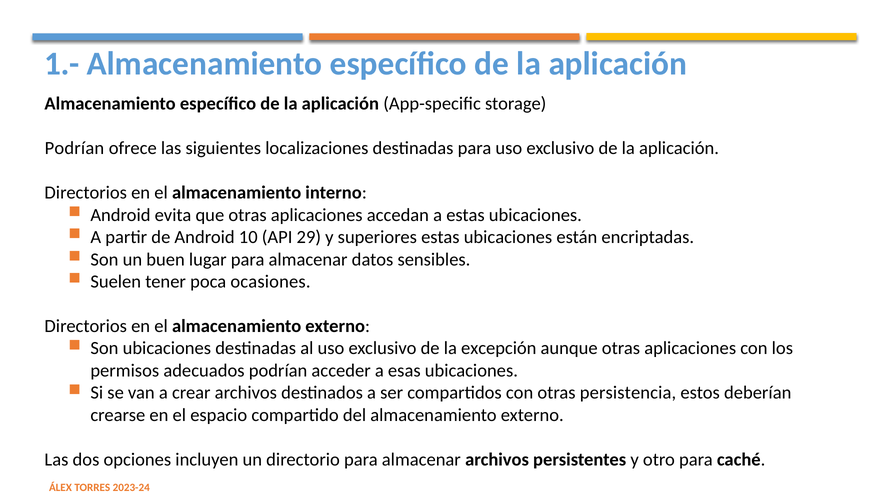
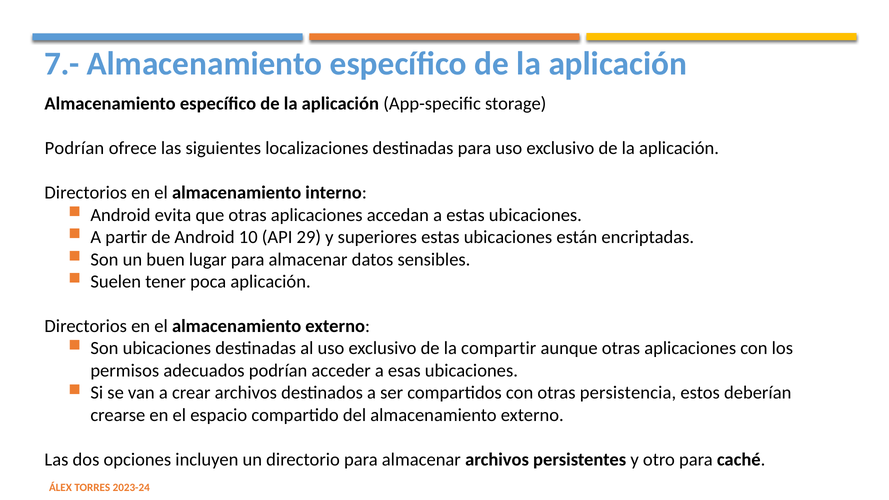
1.-: 1.- -> 7.-
poca ocasiones: ocasiones -> aplicación
excepción: excepción -> compartir
